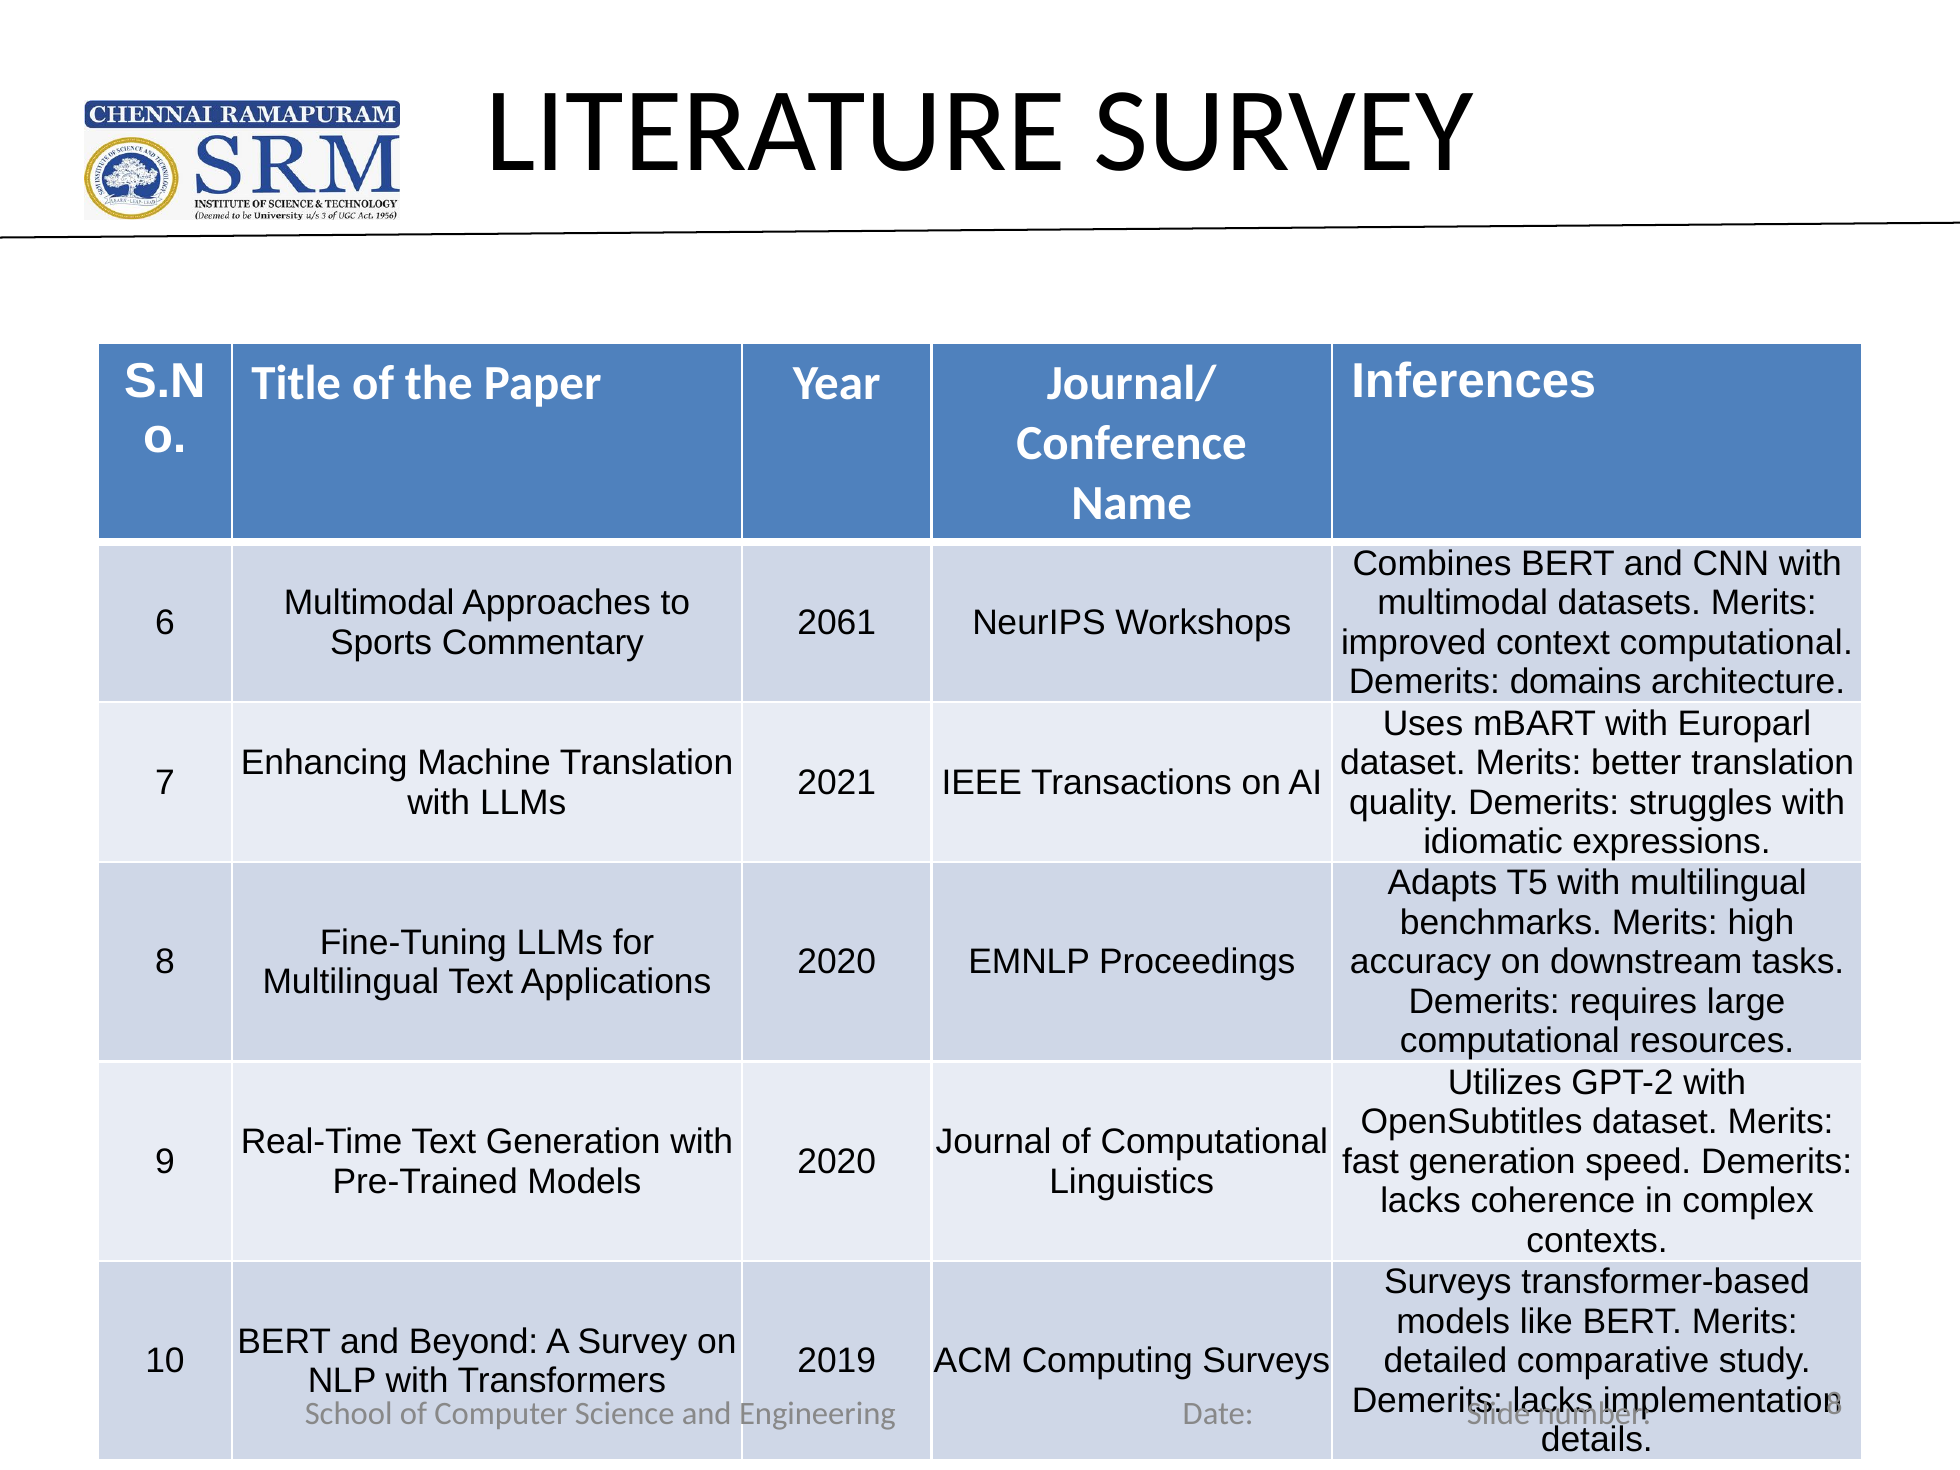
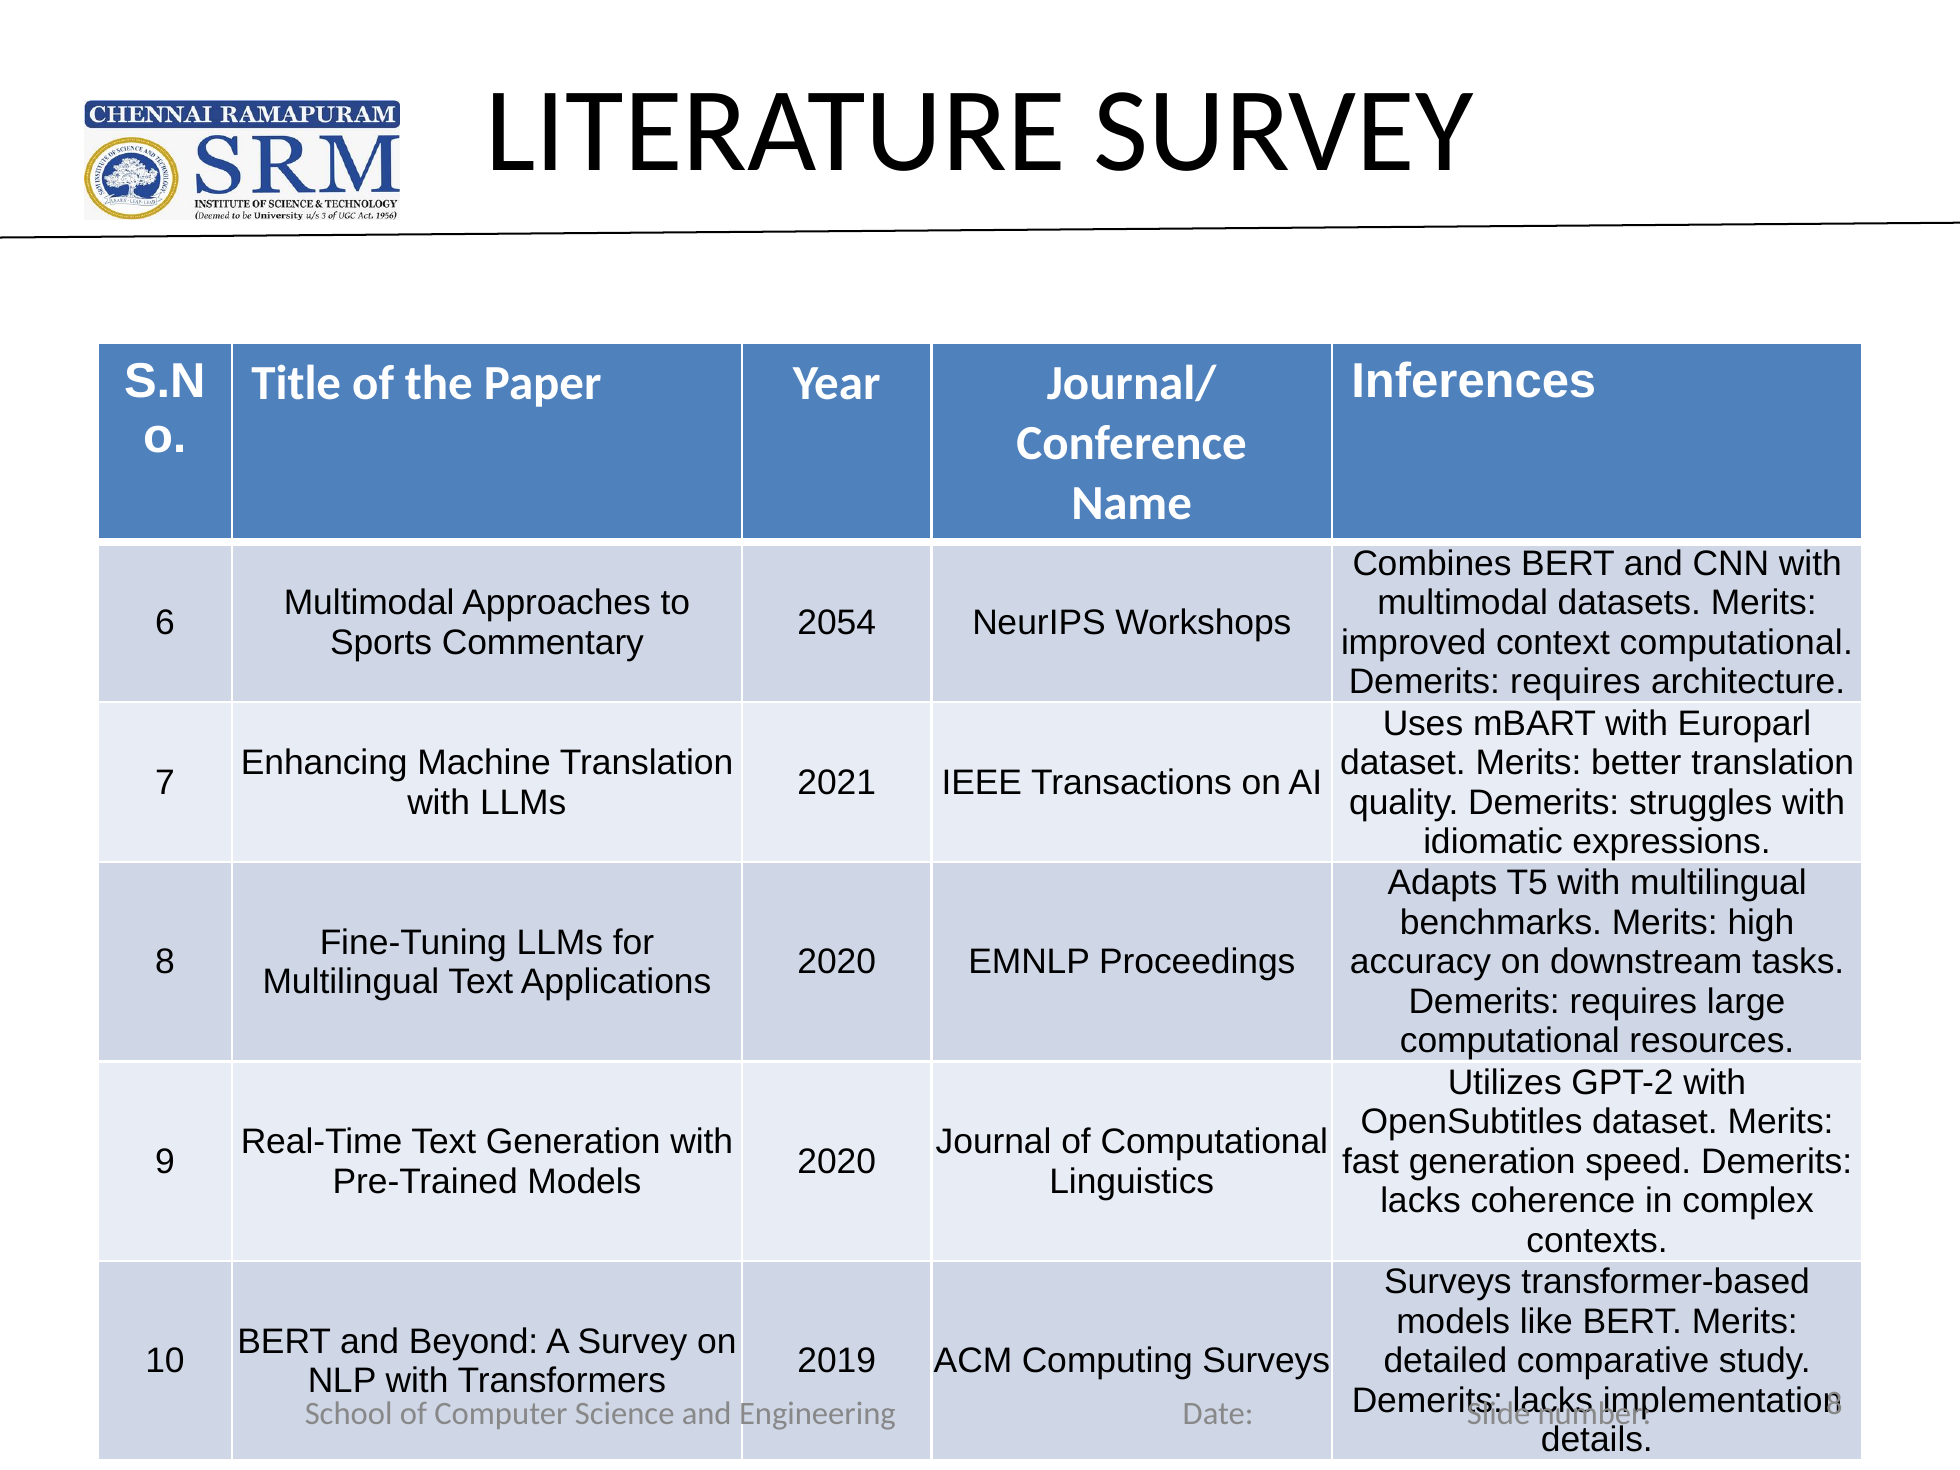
2061: 2061 -> 2054
domains at (1576, 682): domains -> requires
